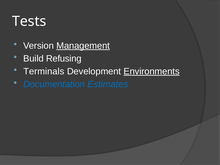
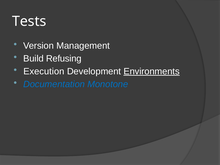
Management underline: present -> none
Terminals: Terminals -> Execution
Estimates: Estimates -> Monotone
